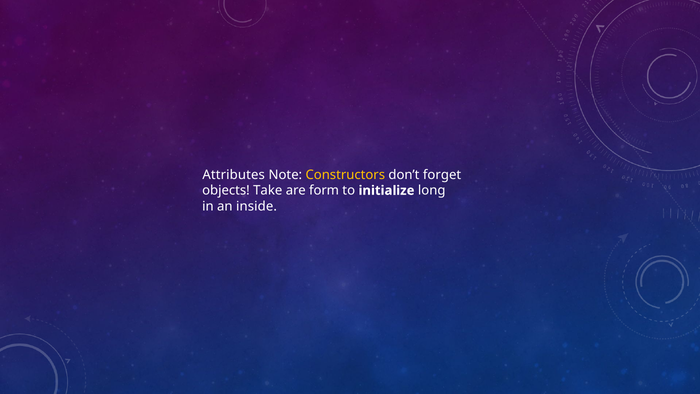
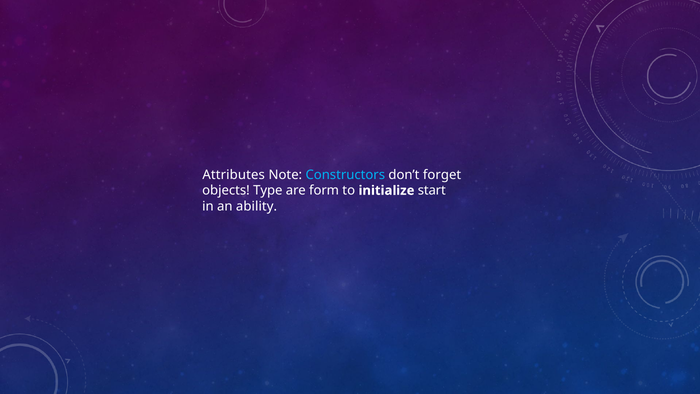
Constructors colour: yellow -> light blue
Take: Take -> Type
long: long -> start
inside: inside -> ability
